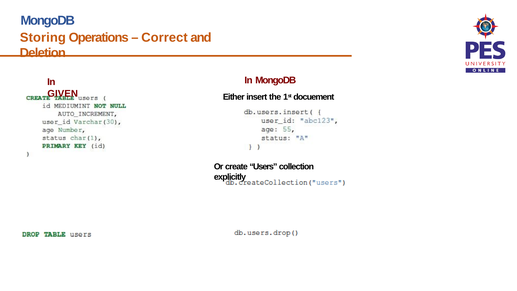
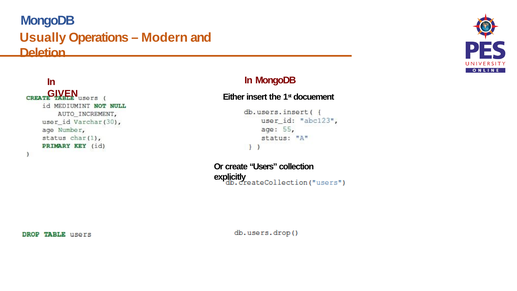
Storing: Storing -> Usually
Correct: Correct -> Modern
